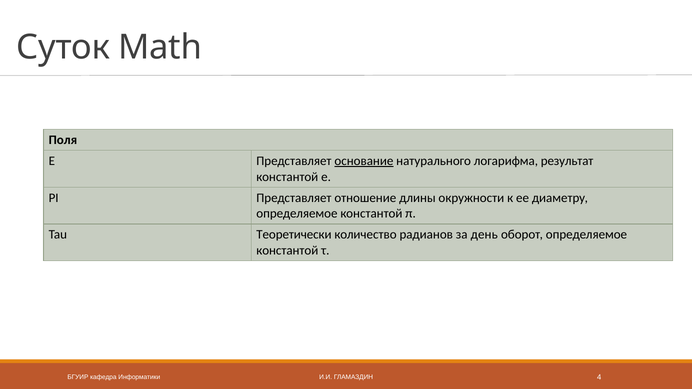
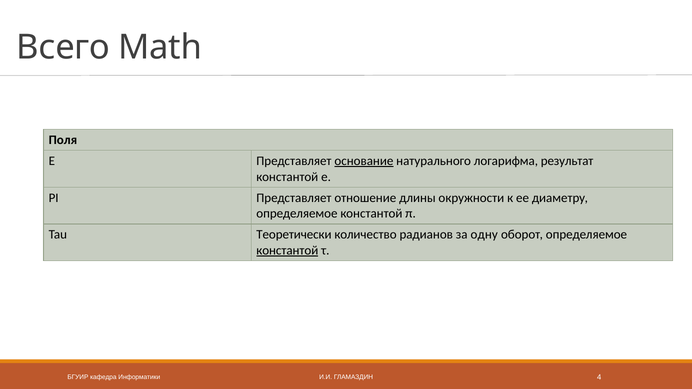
Суток: Суток -> Всего
день: день -> одну
константой at (287, 251) underline: none -> present
